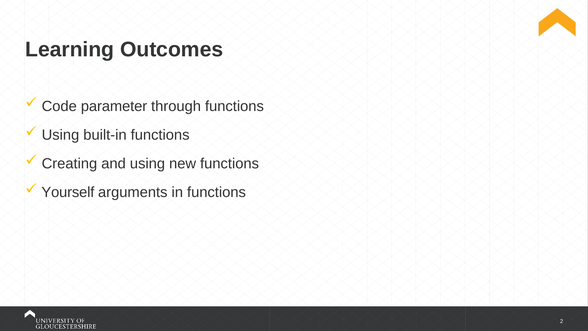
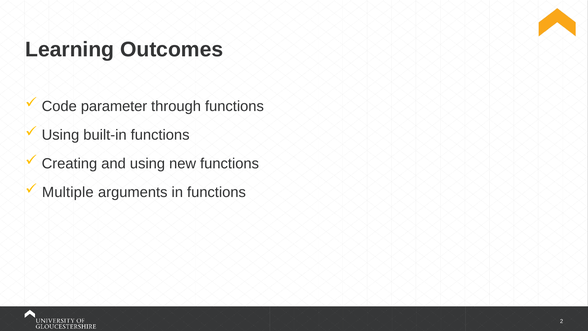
Yourself: Yourself -> Multiple
